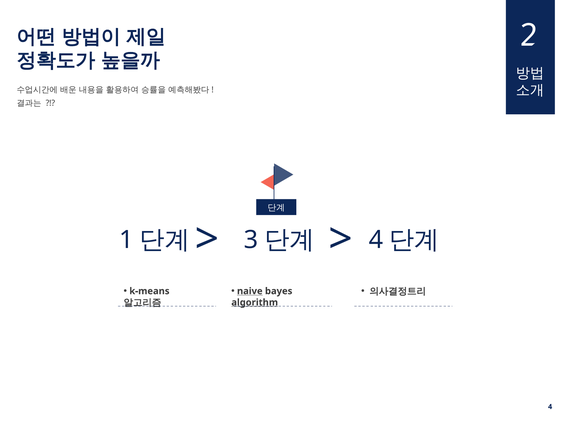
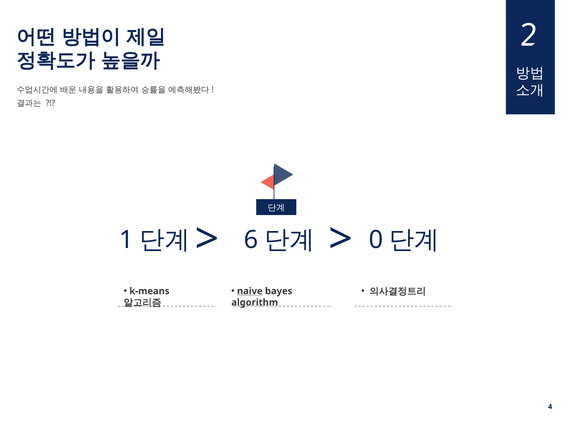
3: 3 -> 6
4 at (376, 240): 4 -> 0
algorithm underline: present -> none
